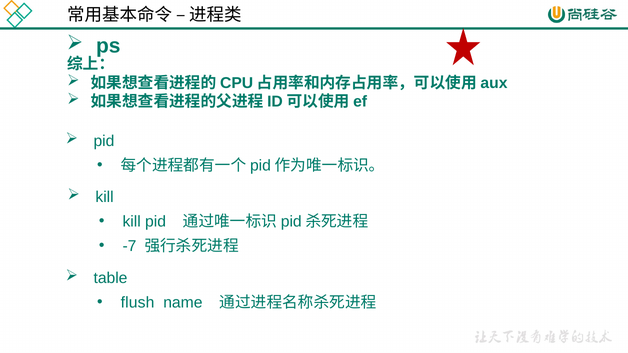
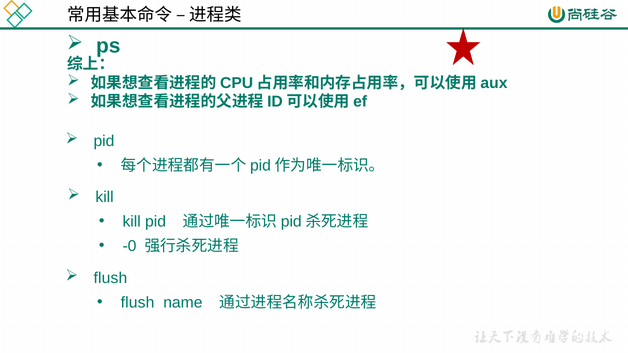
-7: -7 -> -0
table at (111, 278): table -> flush
